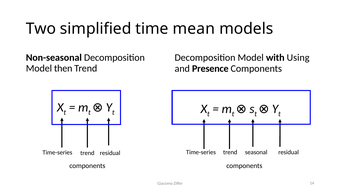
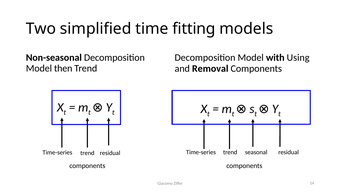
mean: mean -> fitting
Presence: Presence -> Removal
